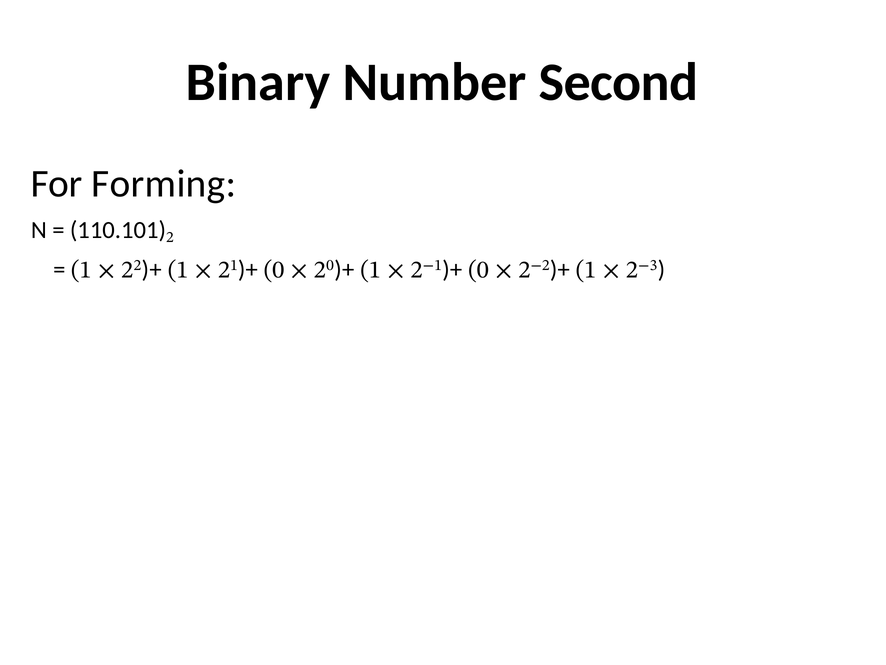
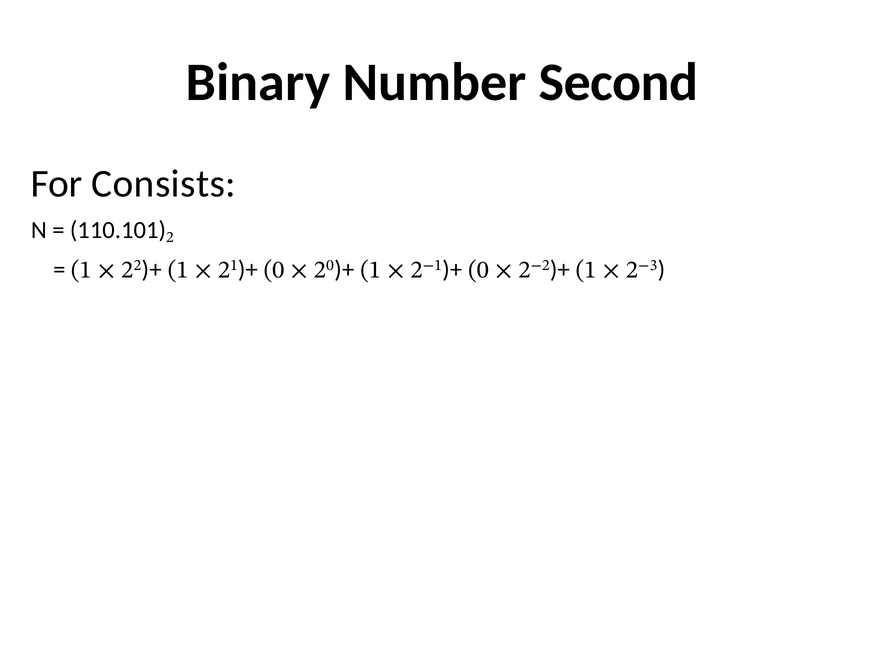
Forming: Forming -> Consists
